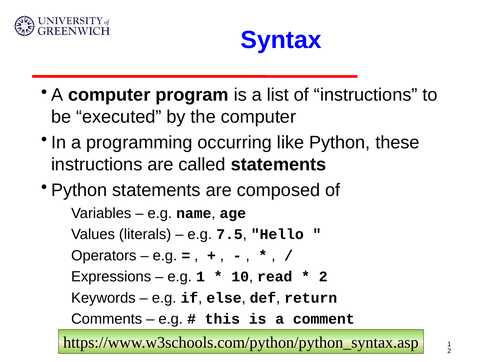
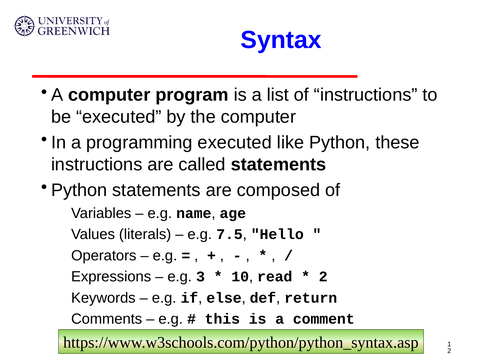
programming occurring: occurring -> executed
e.g 1: 1 -> 3
